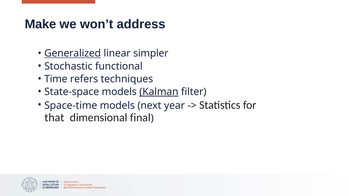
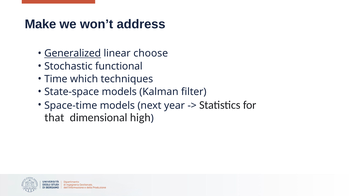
simpler: simpler -> choose
refers: refers -> which
Kalman underline: present -> none
final: final -> high
